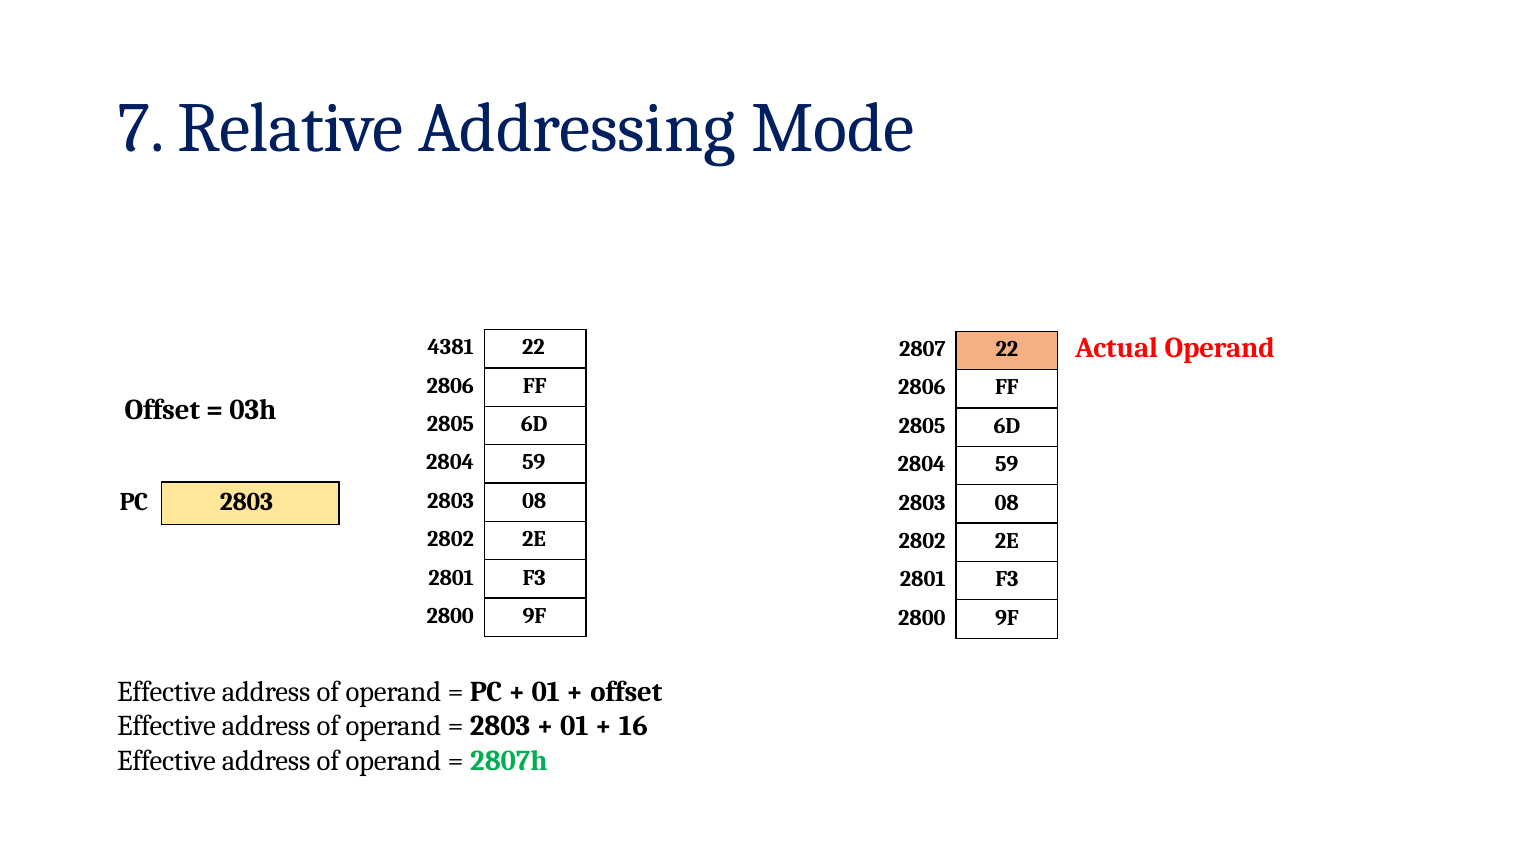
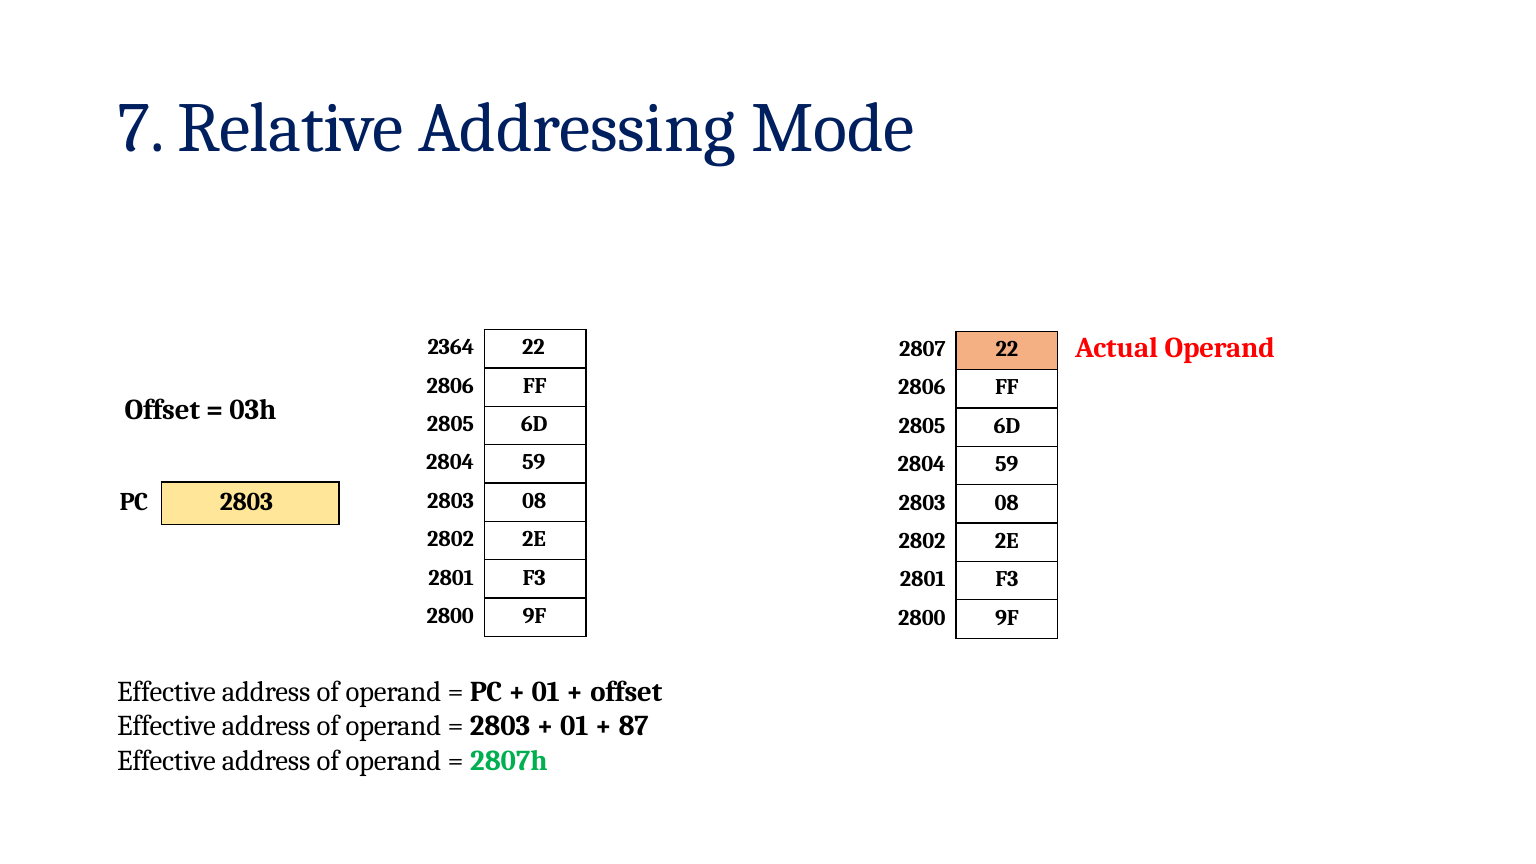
4381: 4381 -> 2364
16: 16 -> 87
